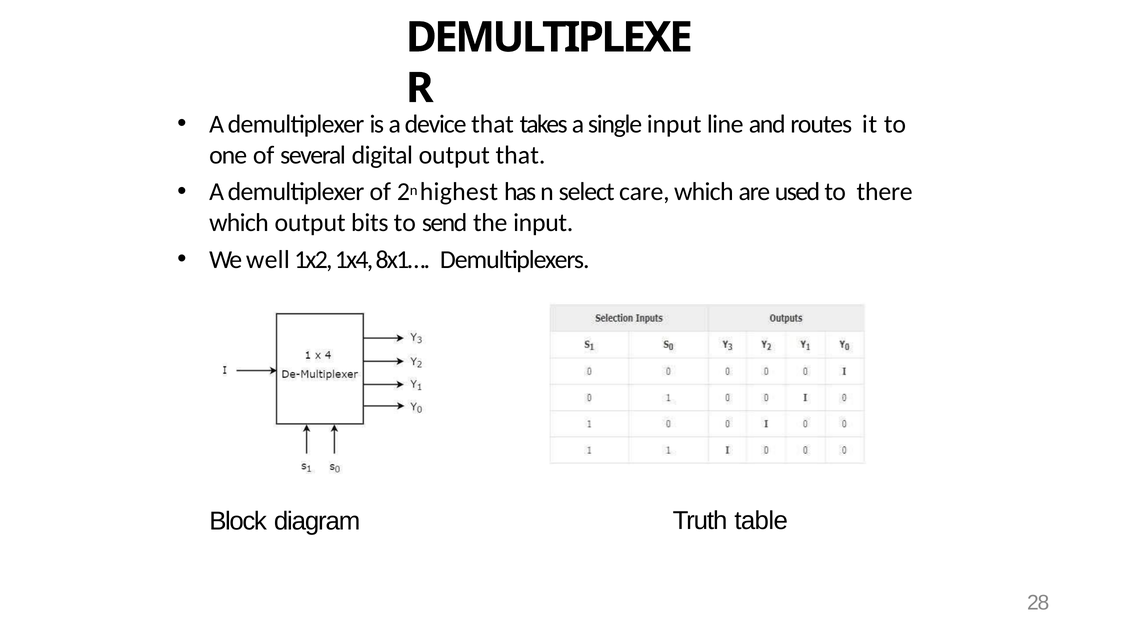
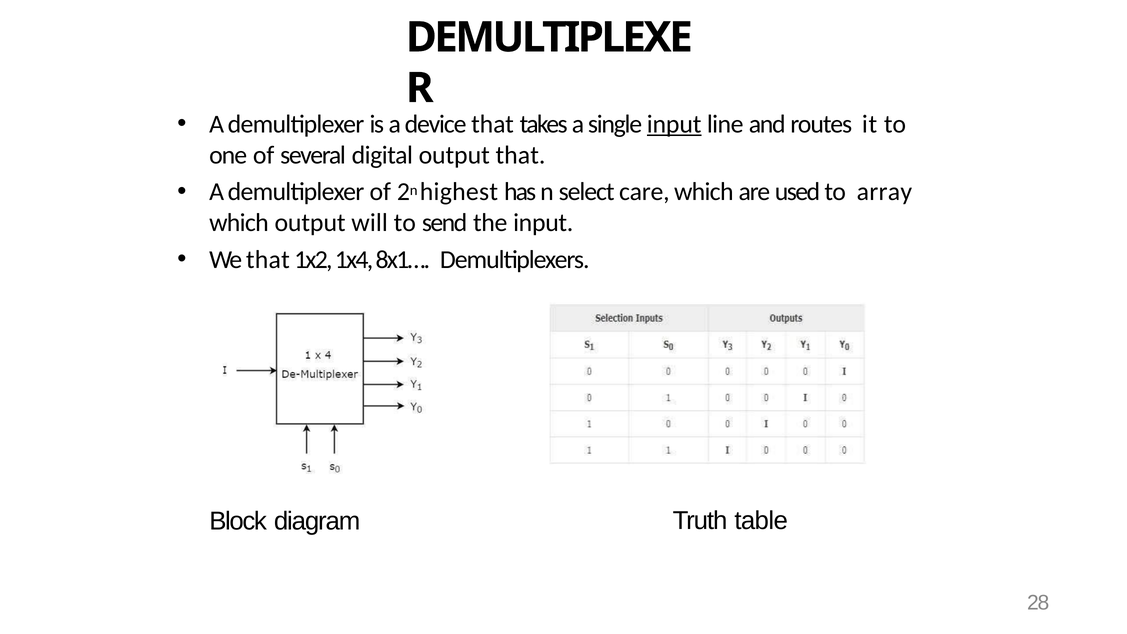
input at (674, 124) underline: none -> present
there: there -> array
bits: bits -> will
We well: well -> that
